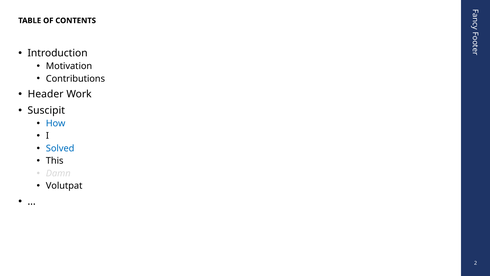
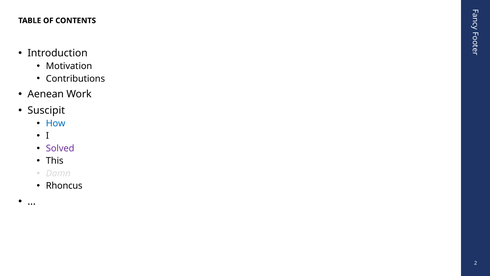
Header: Header -> Aenean
Solved colour: blue -> purple
Volutpat: Volutpat -> Rhoncus
